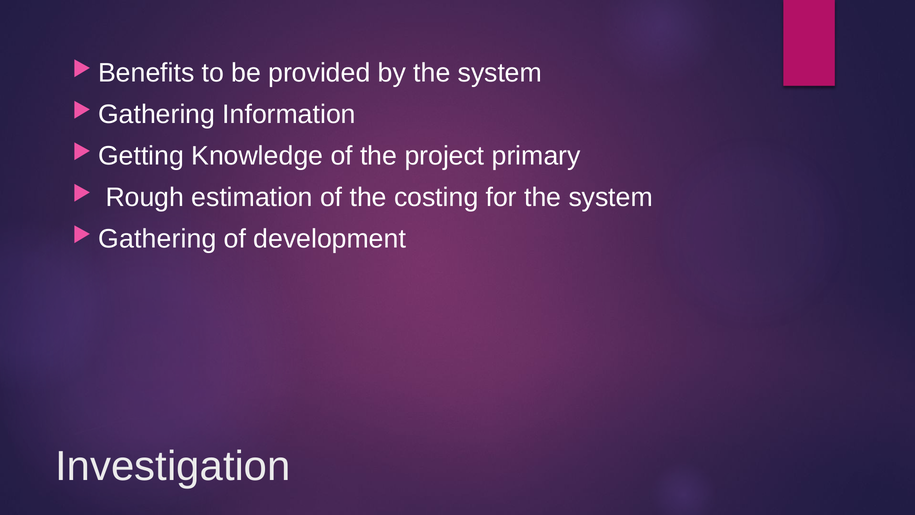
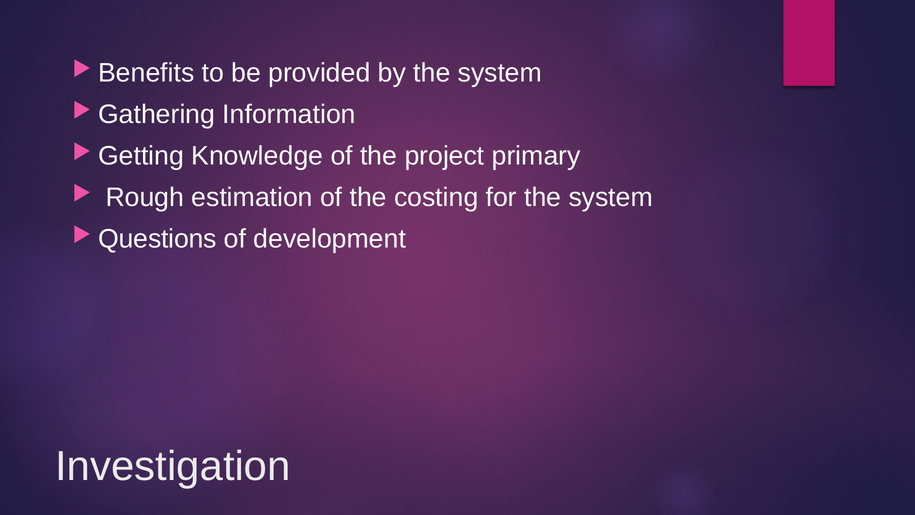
Gathering at (157, 239): Gathering -> Questions
